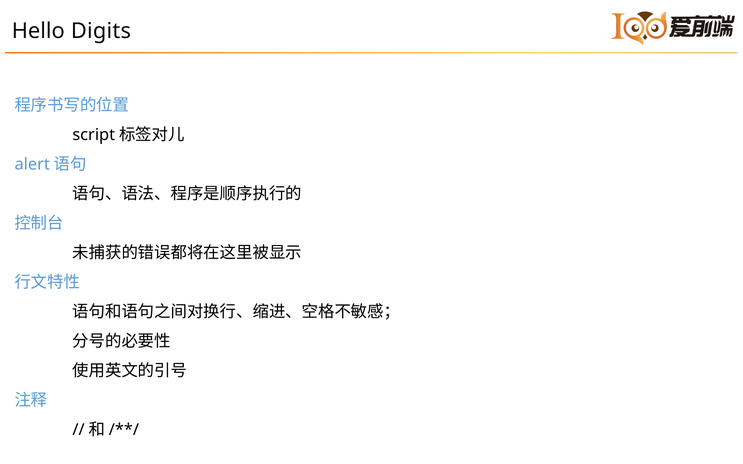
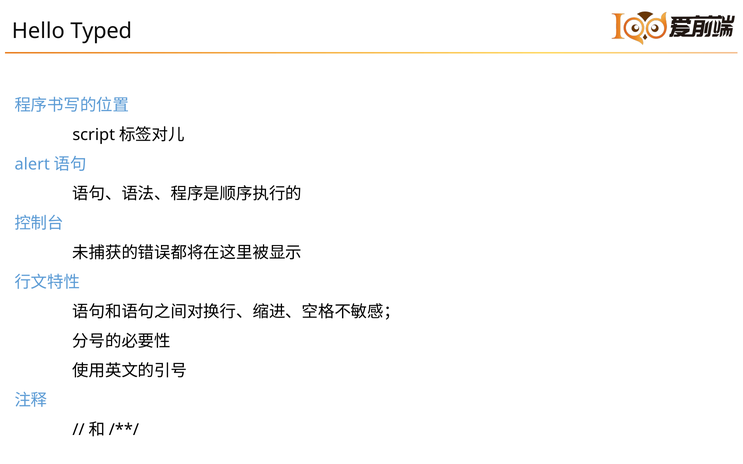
Digits: Digits -> Typed
